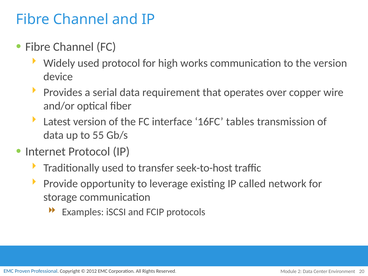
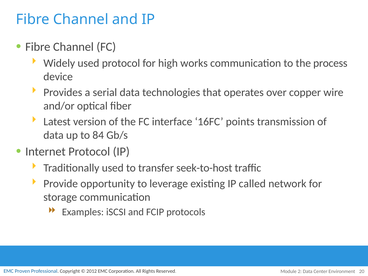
the version: version -> process
requirement: requirement -> technologies
tables: tables -> points
55: 55 -> 84
